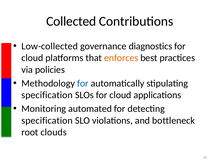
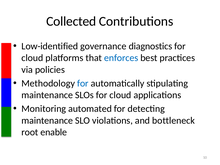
Low-collected: Low-collected -> Low-identified
enforces colour: orange -> blue
specification at (47, 95): specification -> maintenance
specification at (47, 120): specification -> maintenance
clouds: clouds -> enable
